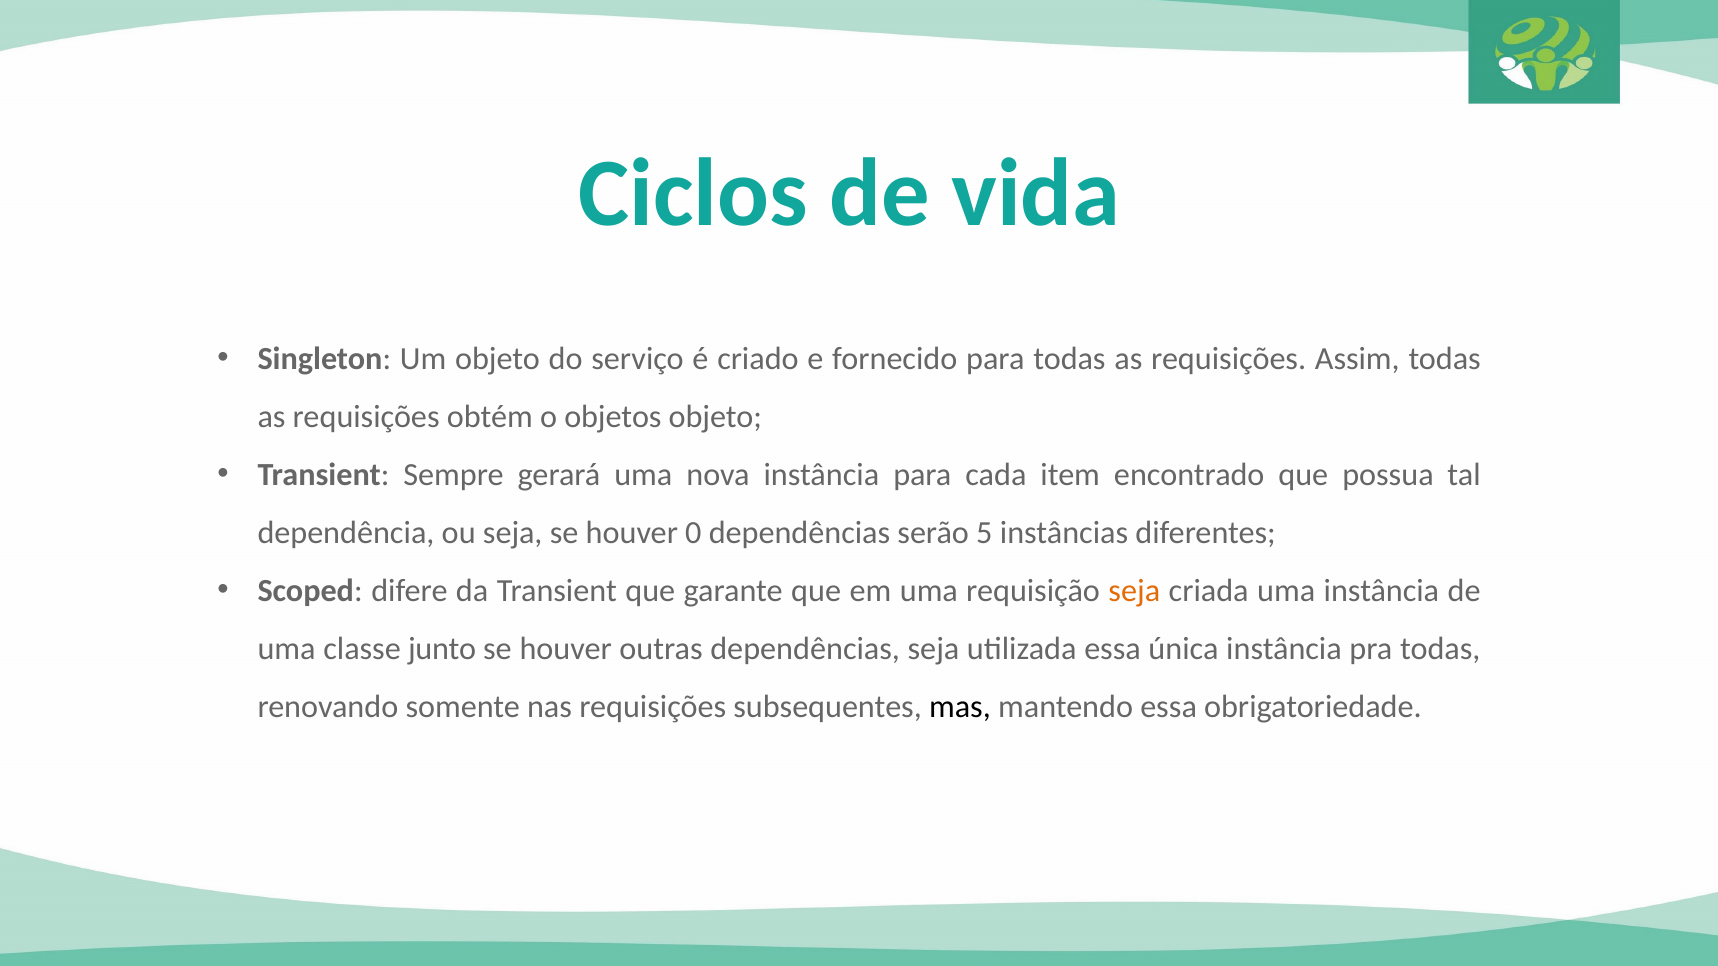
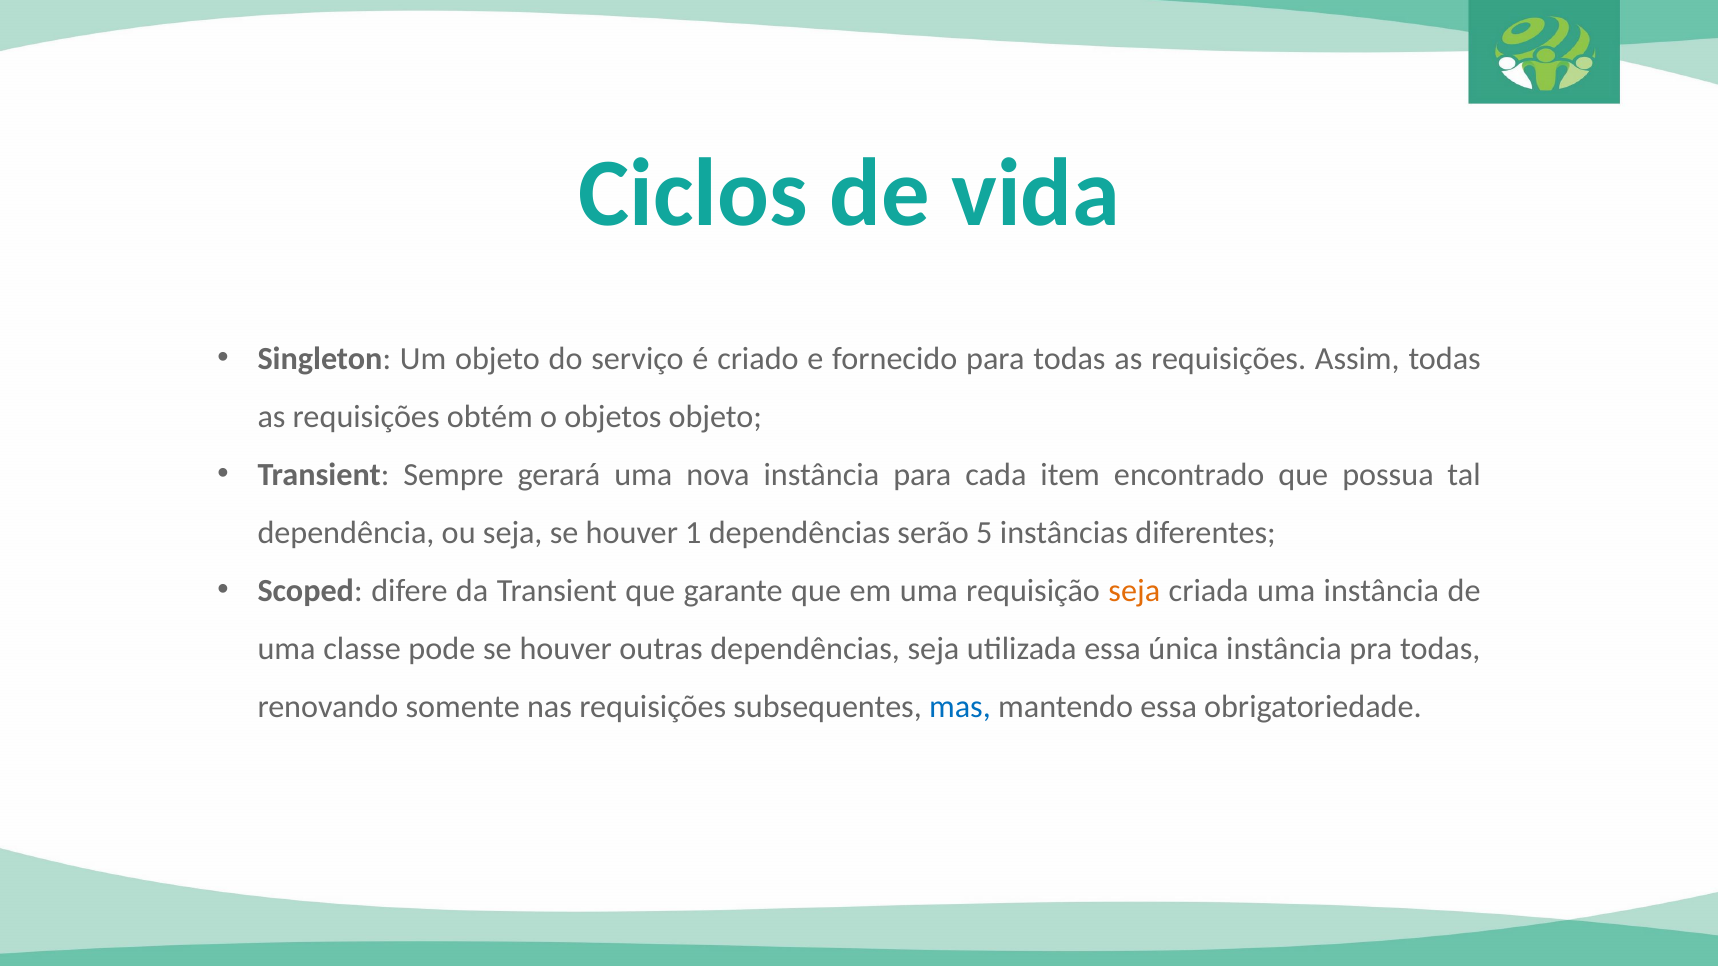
0: 0 -> 1
junto: junto -> pode
mas colour: black -> blue
